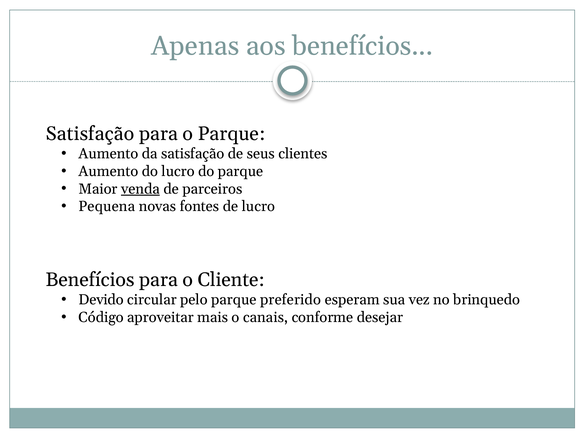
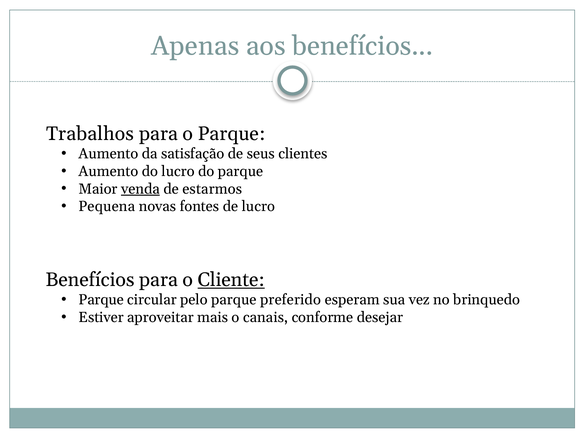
Satisfação at (90, 134): Satisfação -> Trabalhos
parceiros: parceiros -> estarmos
Cliente underline: none -> present
Devido at (101, 300): Devido -> Parque
Código: Código -> Estiver
